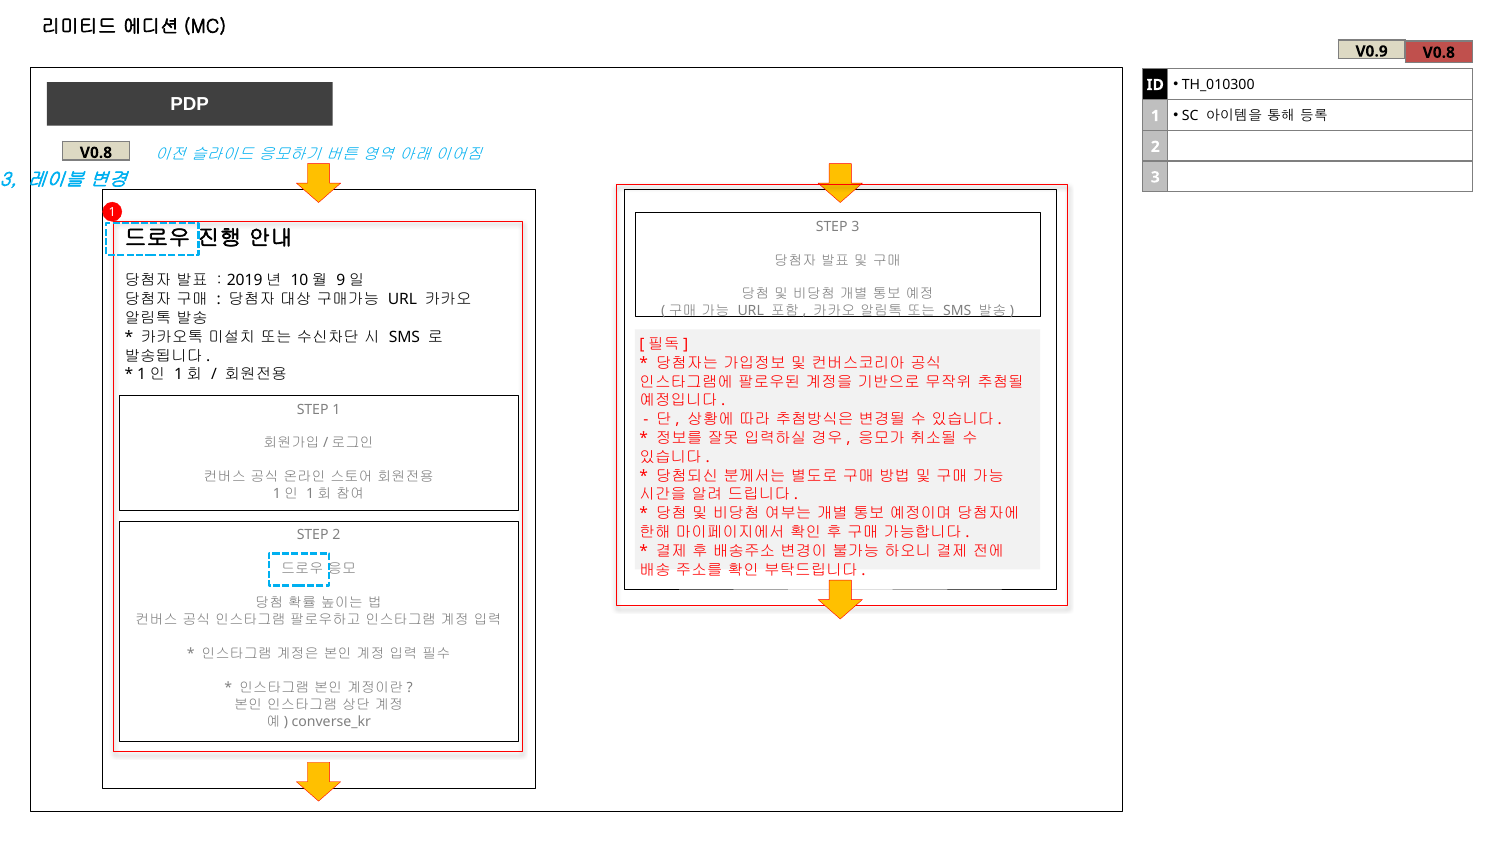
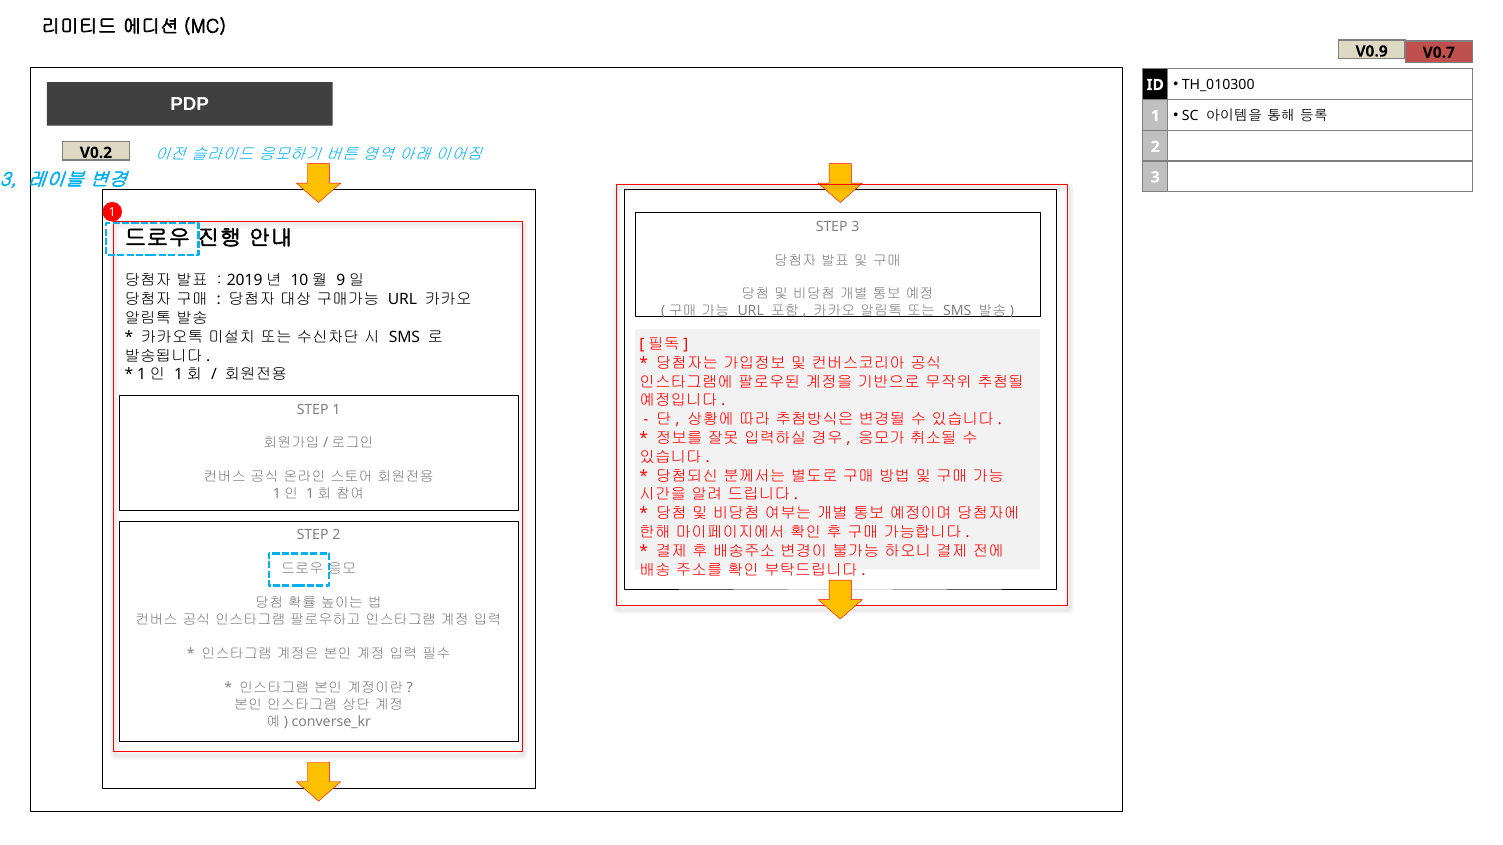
V0.8 at (1439, 53): V0.8 -> V0.7
V0.8 at (96, 153): V0.8 -> V0.2
